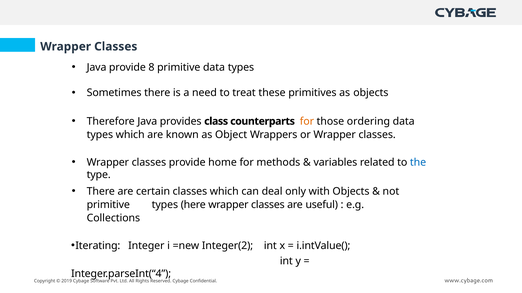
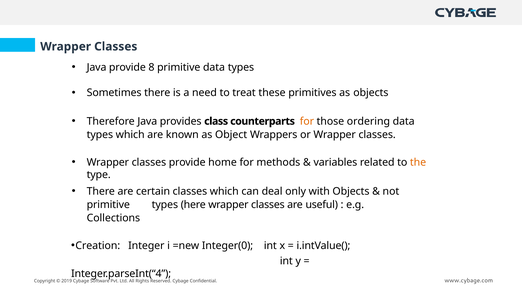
the colour: blue -> orange
Iterating: Iterating -> Creation
Integer(2: Integer(2 -> Integer(0
